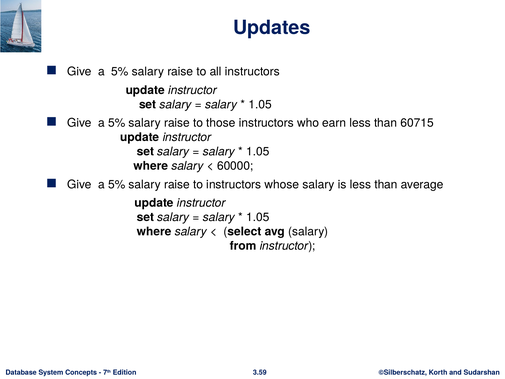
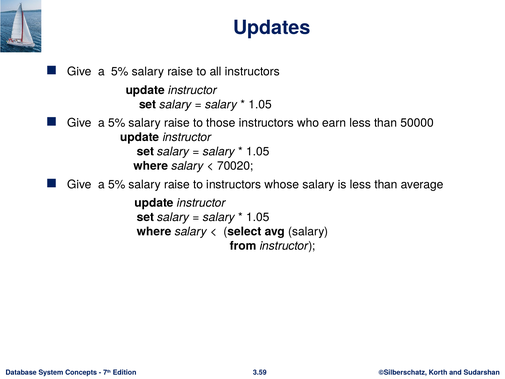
60715: 60715 -> 50000
60000: 60000 -> 70020
